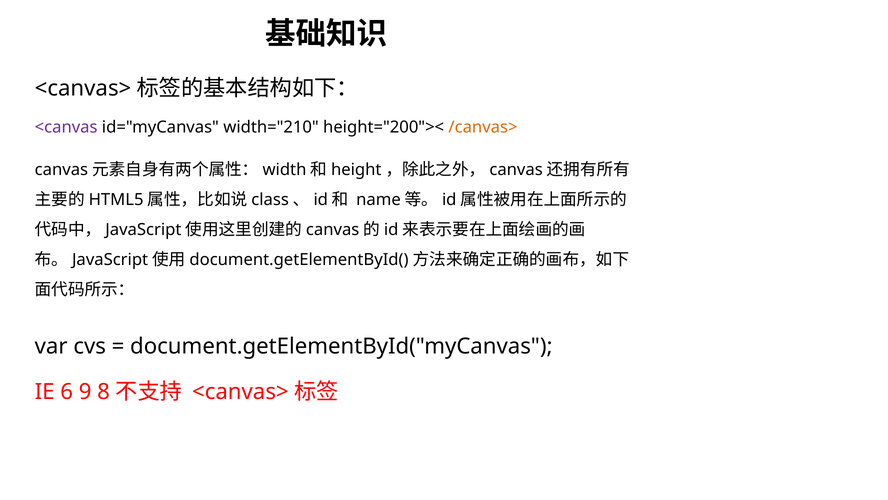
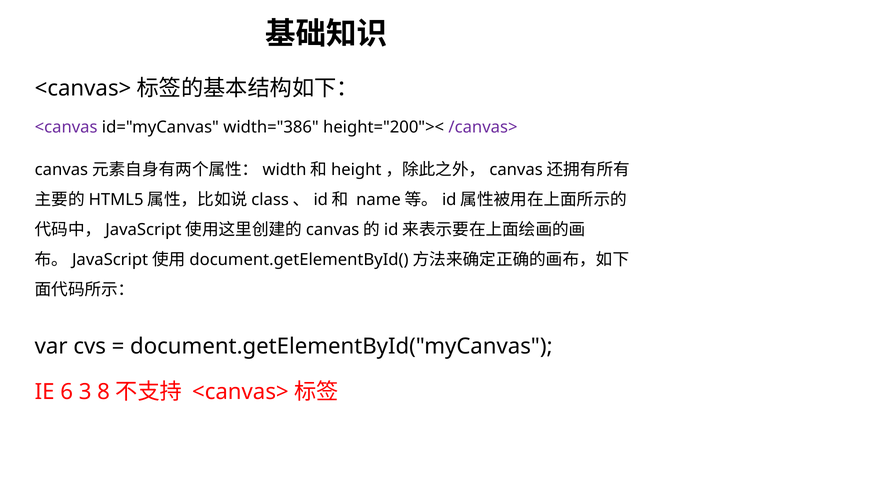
width="210: width="210 -> width="386
/canvas> colour: orange -> purple
9: 9 -> 3
